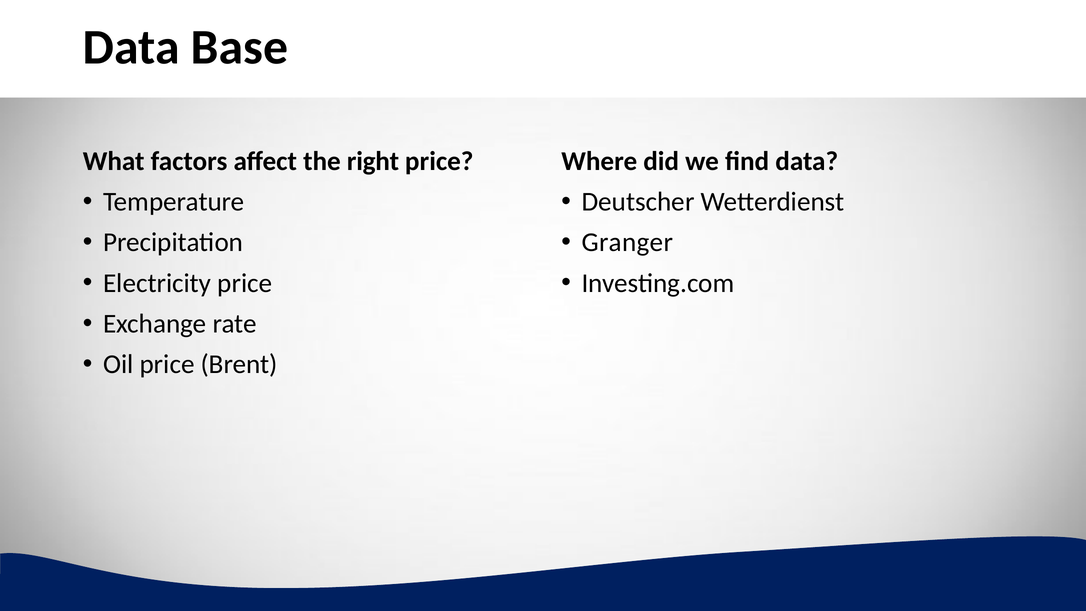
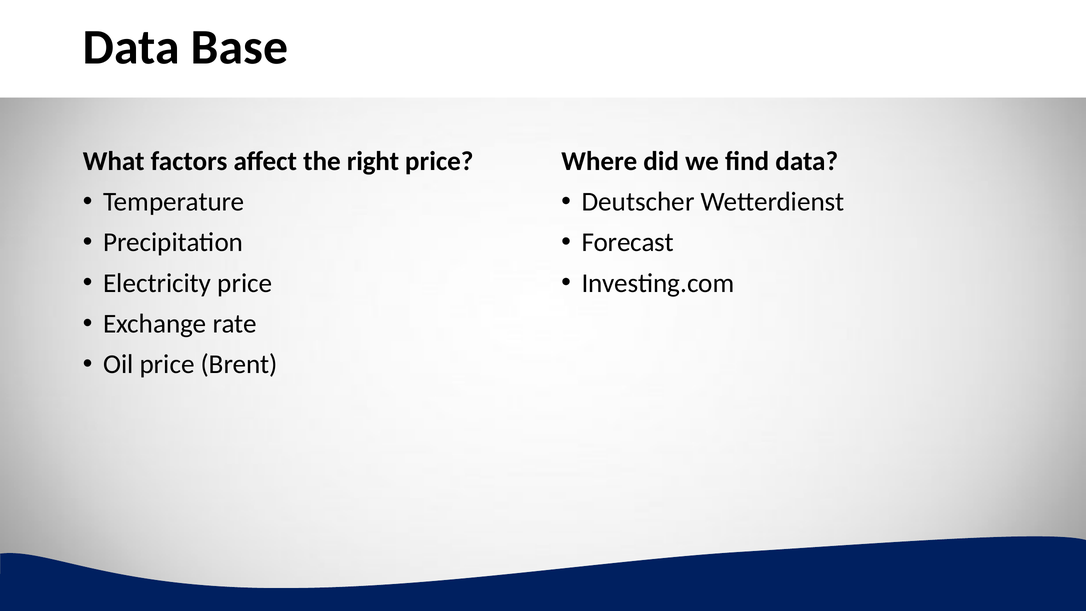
Granger: Granger -> Forecast
